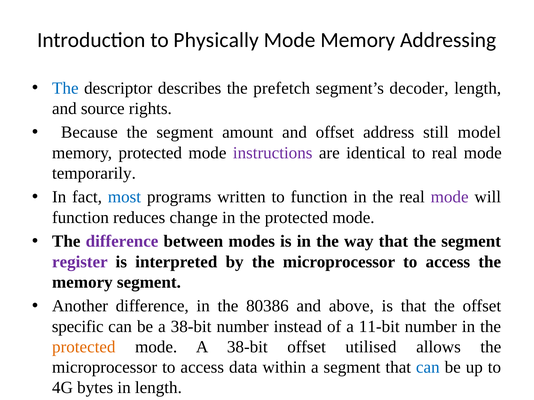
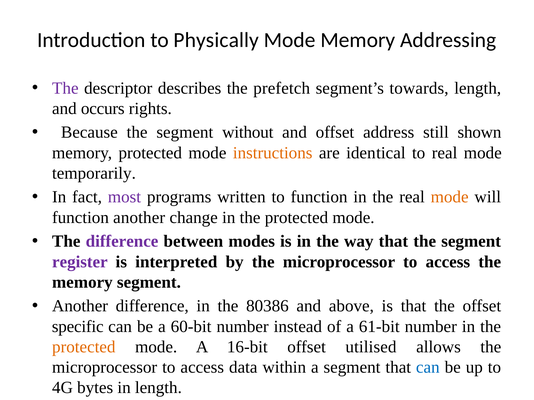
The at (65, 88) colour: blue -> purple
decoder: decoder -> towards
source: source -> occurs
amount: amount -> without
model: model -> shown
instructions colour: purple -> orange
most colour: blue -> purple
mode at (450, 197) colour: purple -> orange
reduces: reduces -> another
be a 38-bit: 38-bit -> 60-bit
11-bit: 11-bit -> 61-bit
mode A 38-bit: 38-bit -> 16-bit
